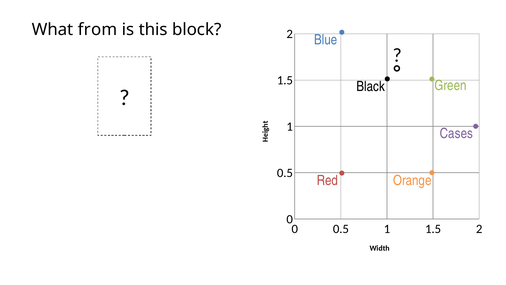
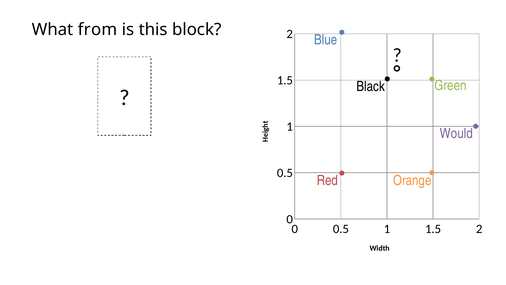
Cases: Cases -> Would
